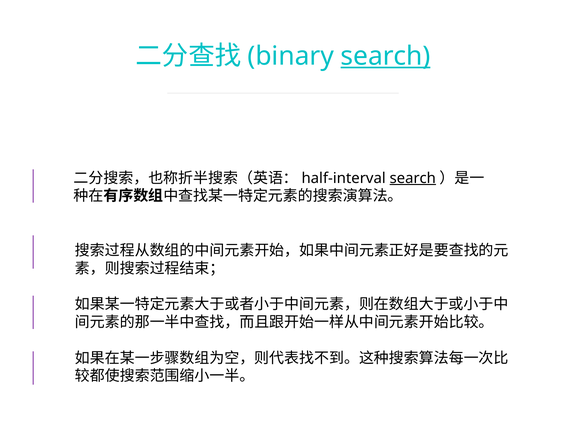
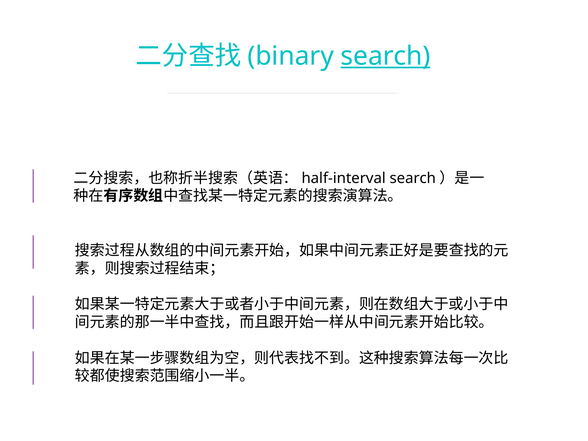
search at (413, 178) underline: present -> none
